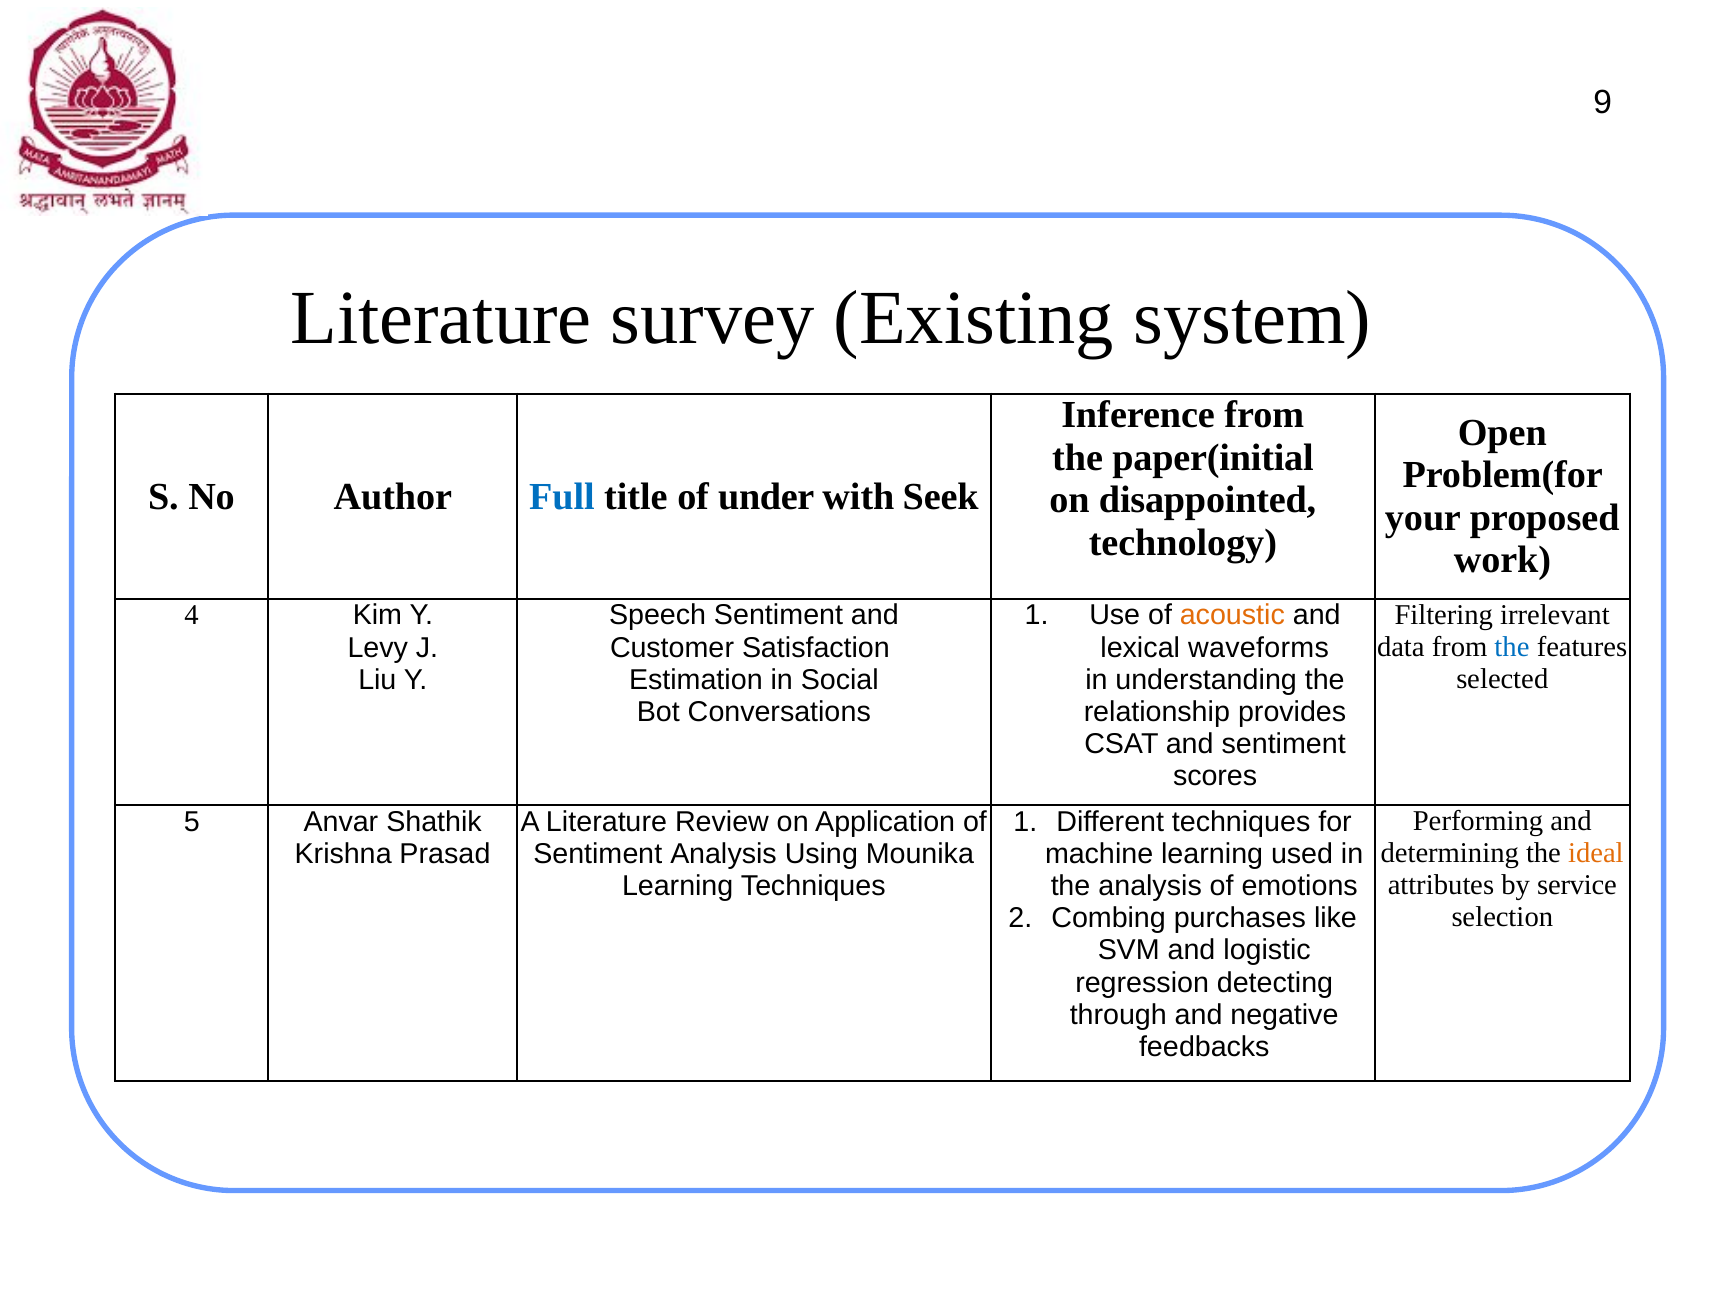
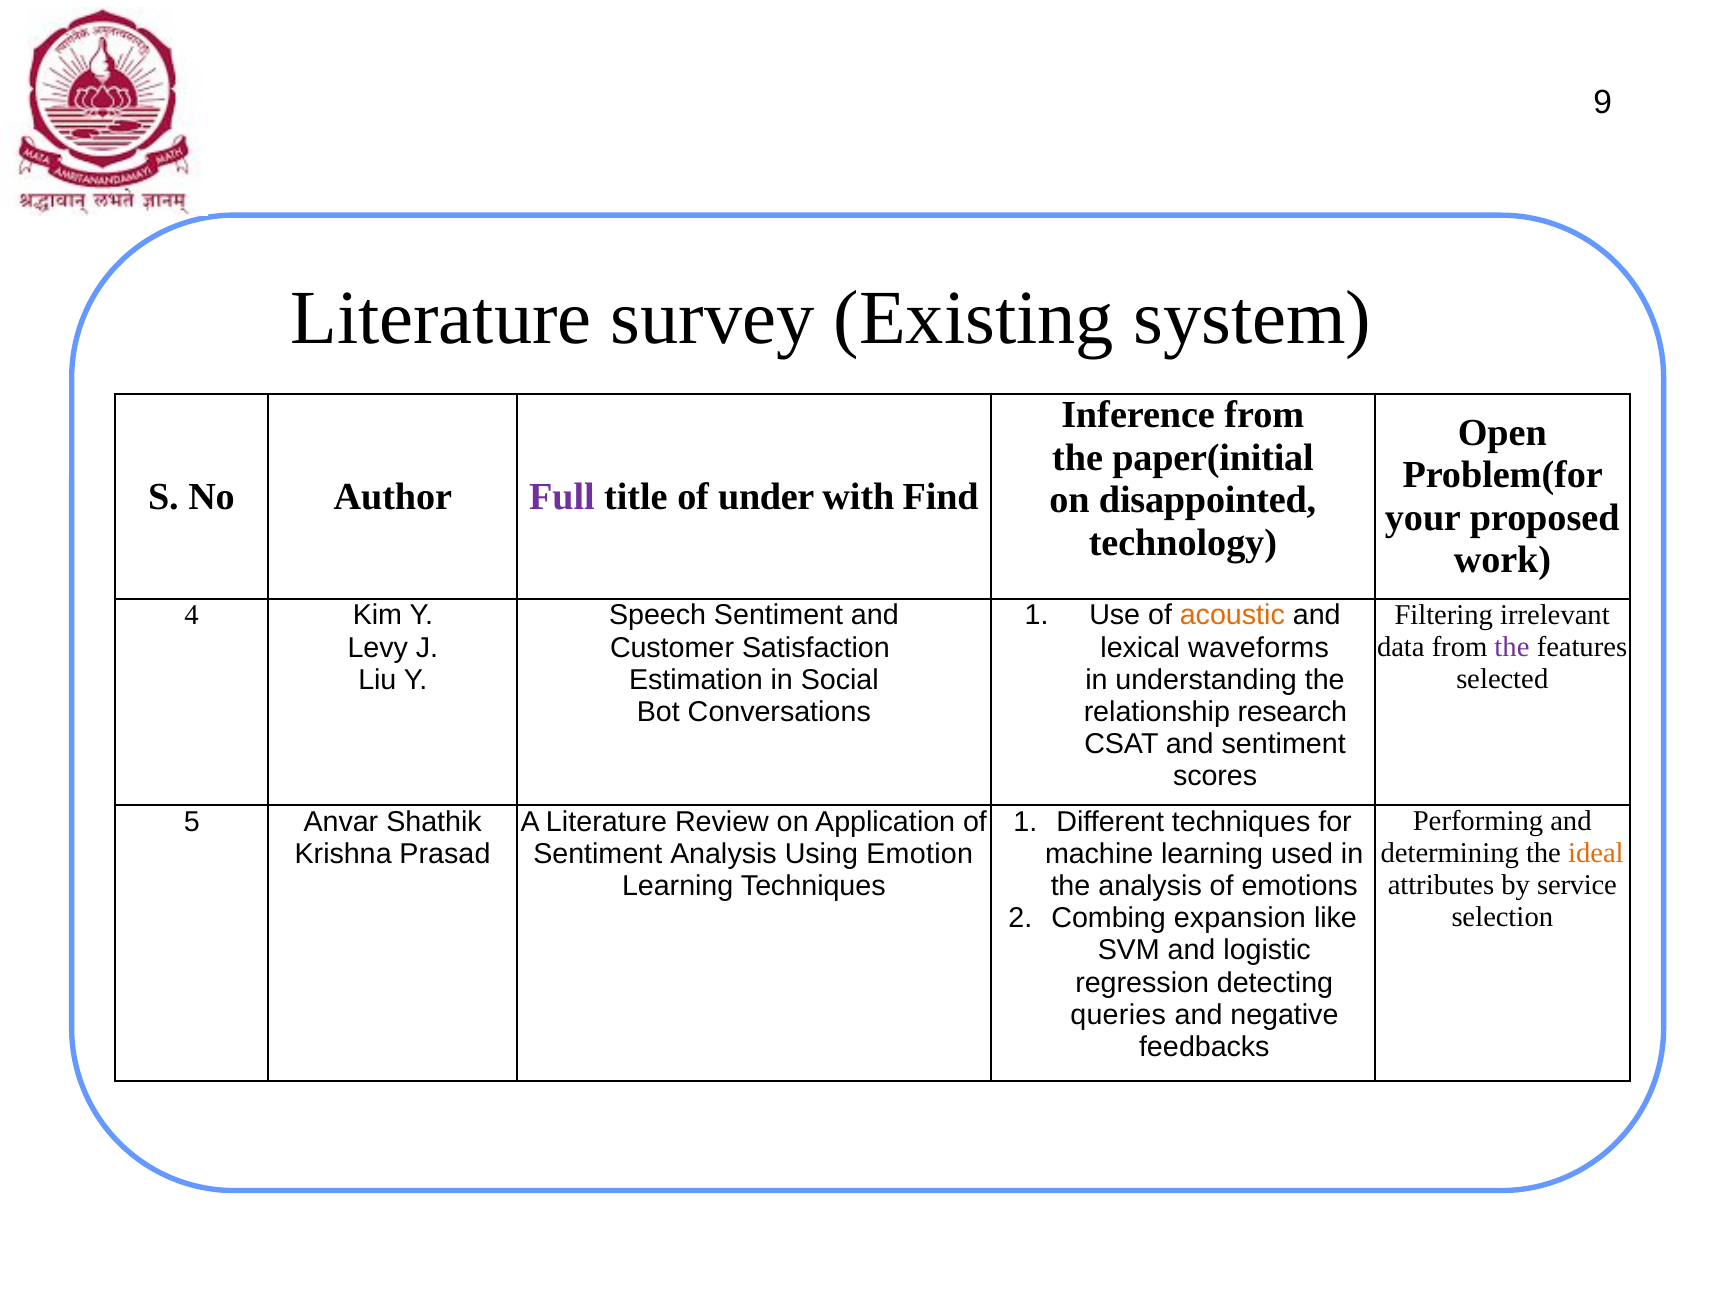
Full colour: blue -> purple
Seek: Seek -> Find
the at (1512, 647) colour: blue -> purple
provides: provides -> research
Mounika: Mounika -> Emotion
purchases: purchases -> expansion
through: through -> queries
